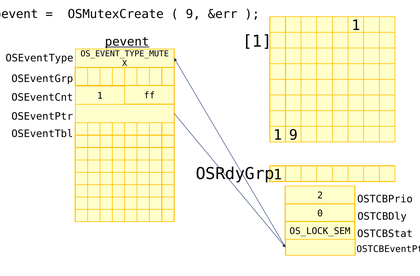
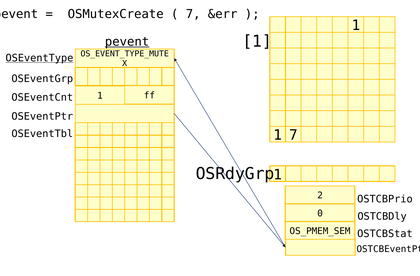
9 at (193, 14): 9 -> 7
OSEventType underline: none -> present
1 9: 9 -> 7
OS_LOCK_SEM: OS_LOCK_SEM -> OS_PMEM_SEM
